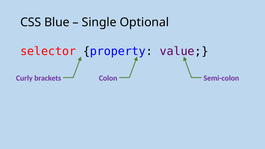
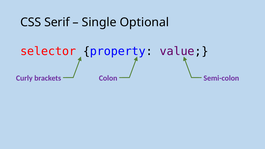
Blue: Blue -> Serif
